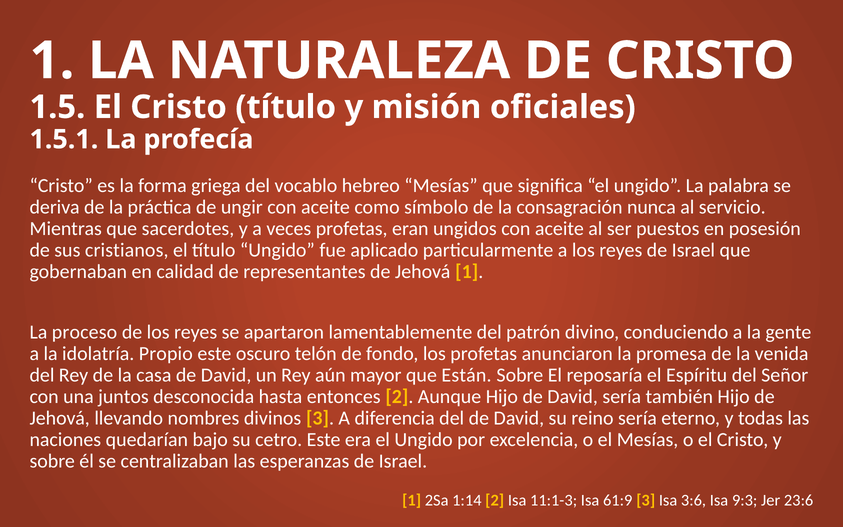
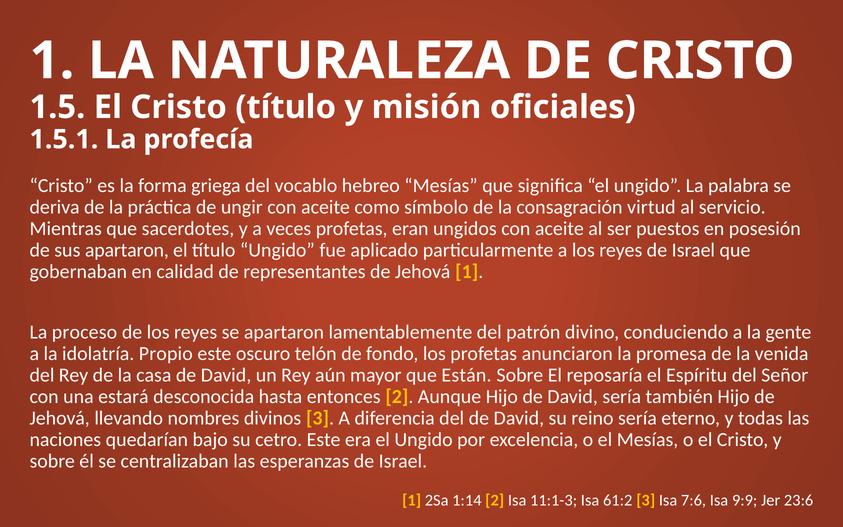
nunca: nunca -> virtud
sus cristianos: cristianos -> apartaron
juntos: juntos -> estará
61:9: 61:9 -> 61:2
3:6: 3:6 -> 7:6
9:3: 9:3 -> 9:9
